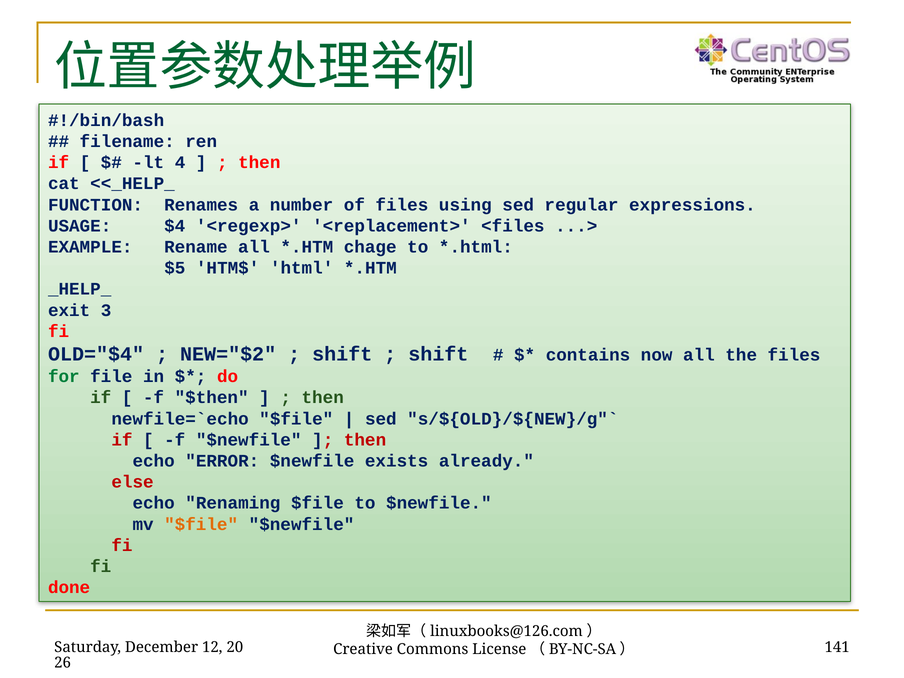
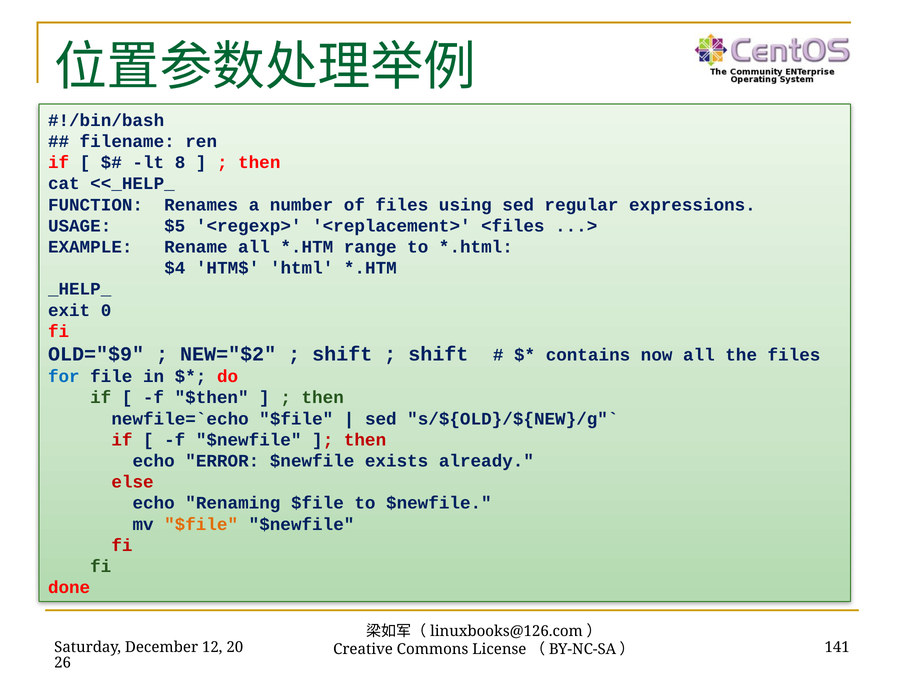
4: 4 -> 8
$4: $4 -> $5
chage: chage -> range
$5: $5 -> $4
3: 3 -> 0
OLD="$4: OLD="$4 -> OLD="$9
for colour: green -> blue
